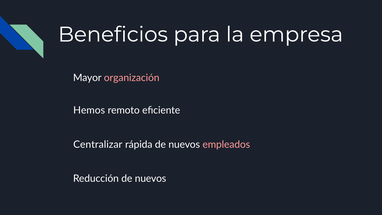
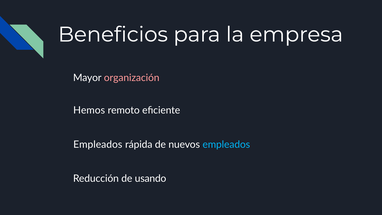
Centralizar at (98, 144): Centralizar -> Empleados
empleados at (226, 144) colour: pink -> light blue
Reducción de nuevos: nuevos -> usando
